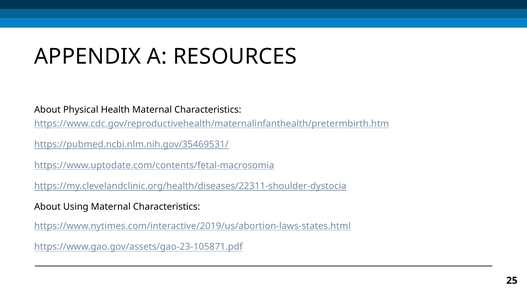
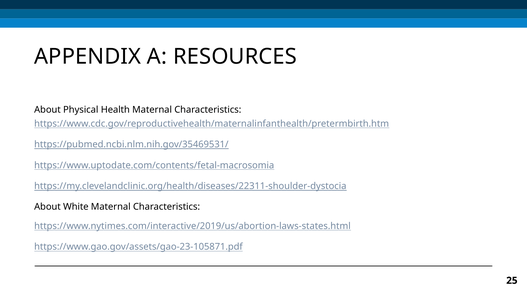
Using: Using -> White
